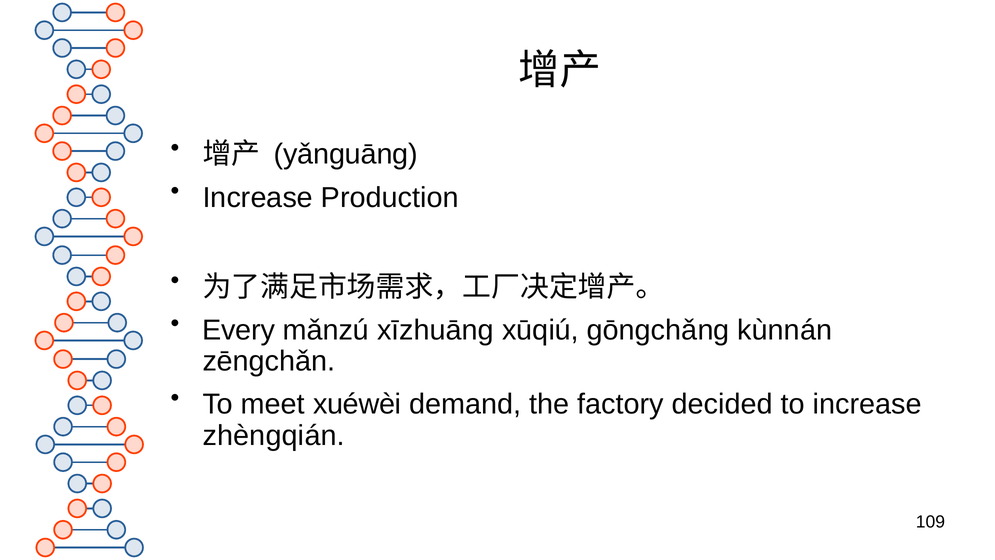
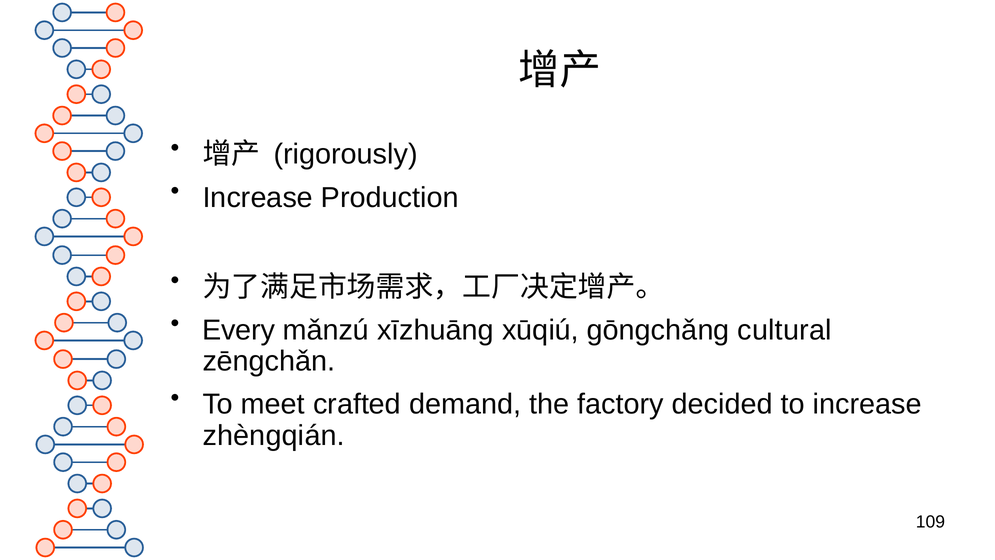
yǎnguāng: yǎnguāng -> rigorously
kùnnán: kùnnán -> cultural
xuéwèi: xuéwèi -> crafted
